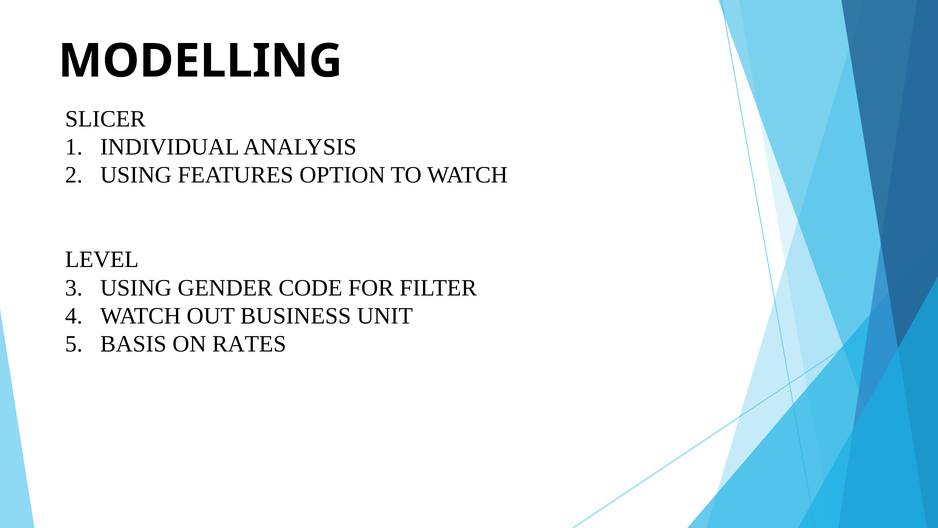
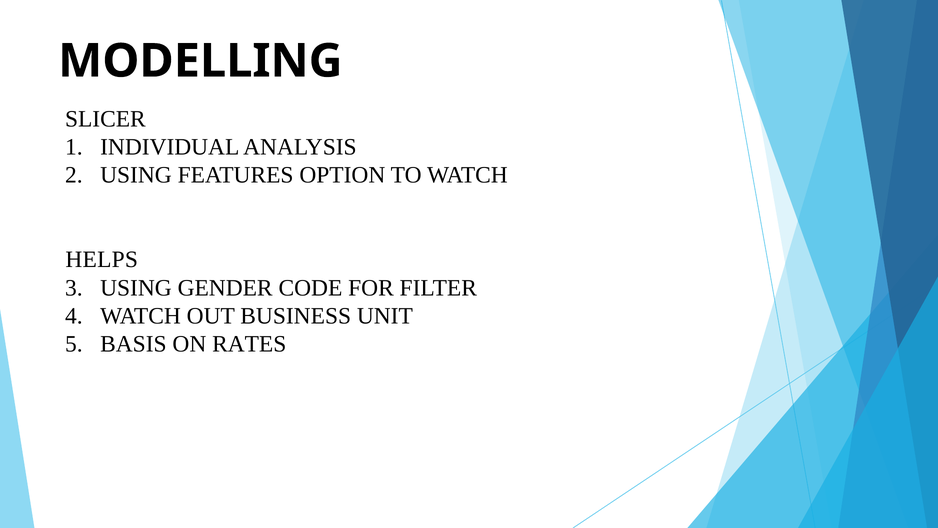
LEVEL: LEVEL -> HELPS
